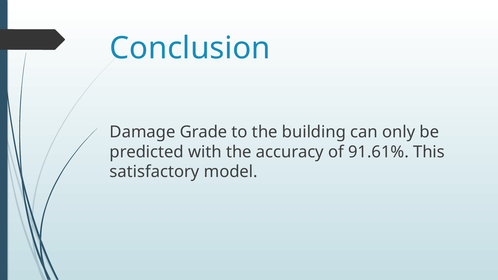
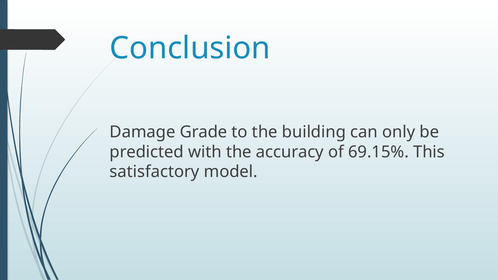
91.61%: 91.61% -> 69.15%
